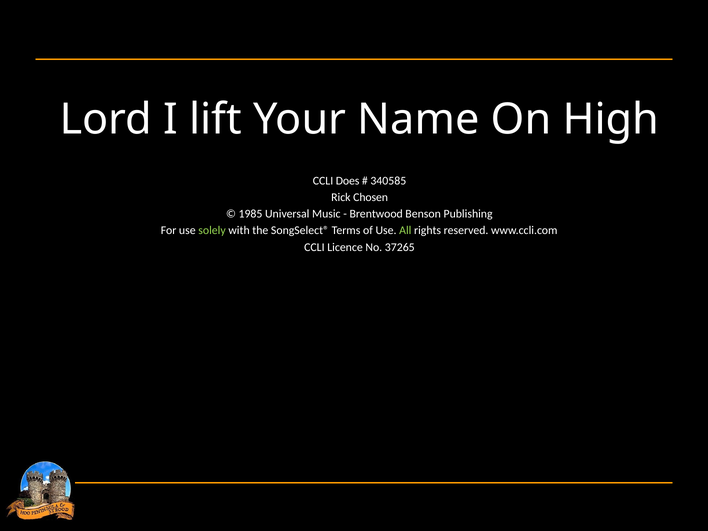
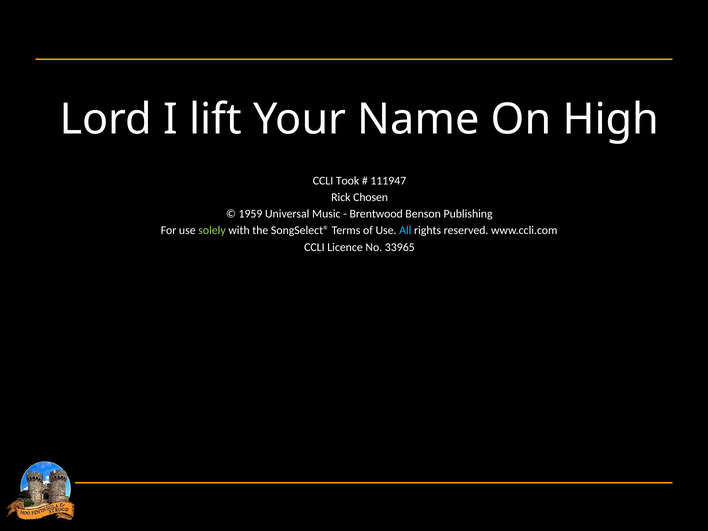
Does: Does -> Took
340585: 340585 -> 111947
1985: 1985 -> 1959
All colour: light green -> light blue
37265: 37265 -> 33965
